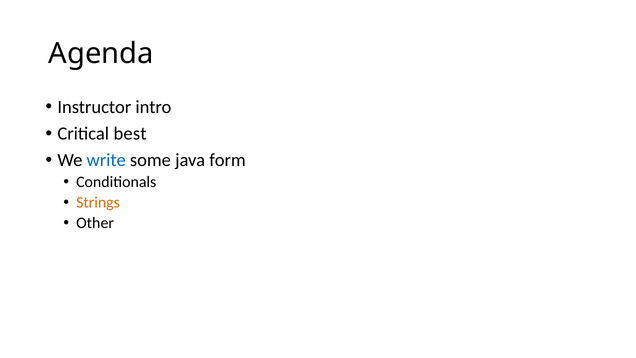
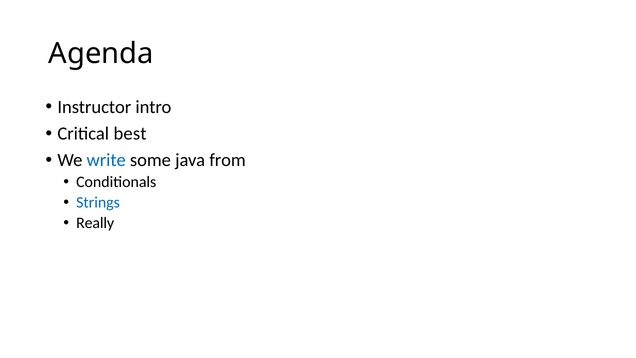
form: form -> from
Strings colour: orange -> blue
Other: Other -> Really
